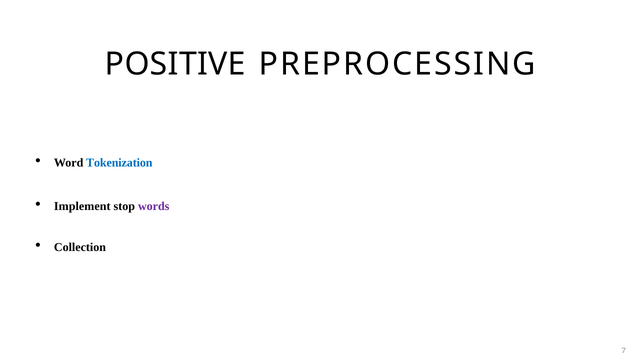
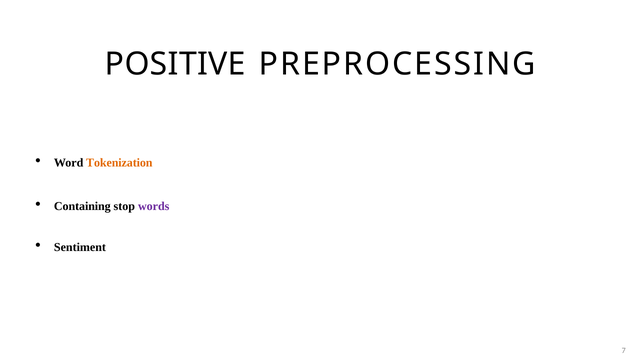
Tokenization colour: blue -> orange
Implement: Implement -> Containing
Collection: Collection -> Sentiment
